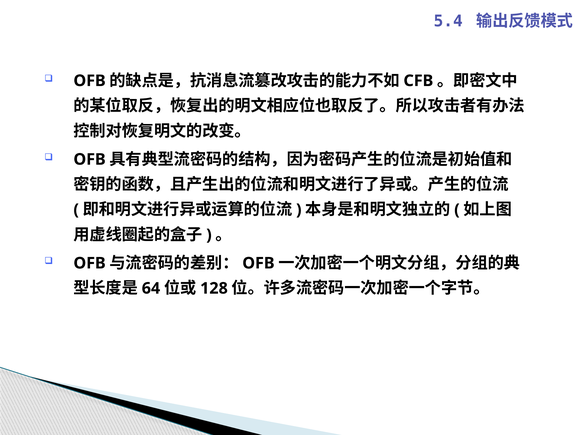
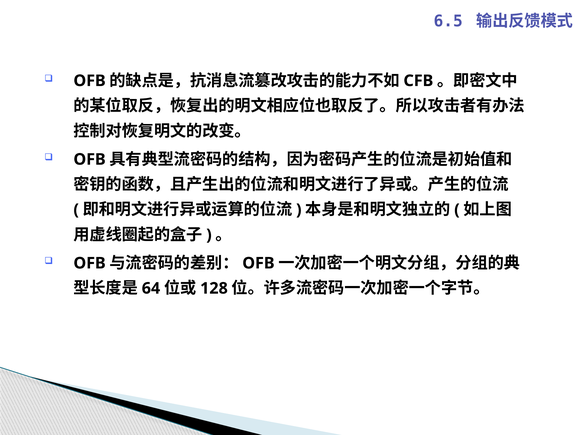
5.4: 5.4 -> 6.5
